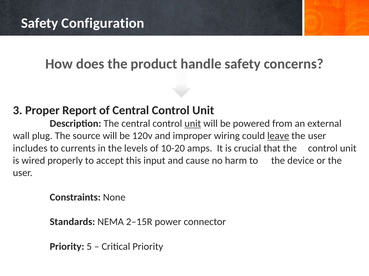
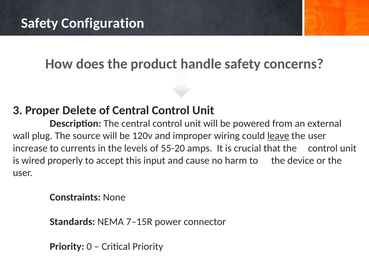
Report: Report -> Delete
unit at (193, 124) underline: present -> none
includes: includes -> increase
10-20: 10-20 -> 55-20
2–15R: 2–15R -> 7–15R
5: 5 -> 0
